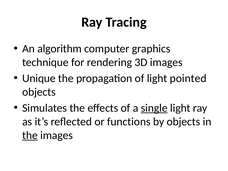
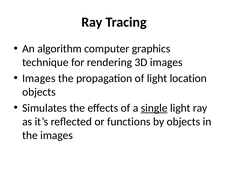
Unique at (39, 78): Unique -> Images
pointed: pointed -> location
the at (30, 135) underline: present -> none
